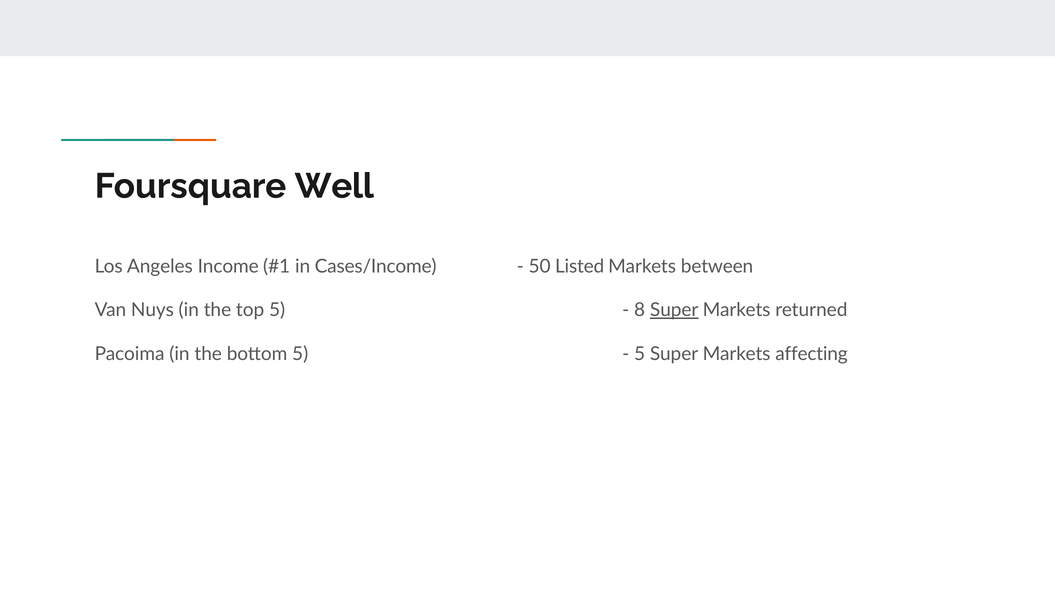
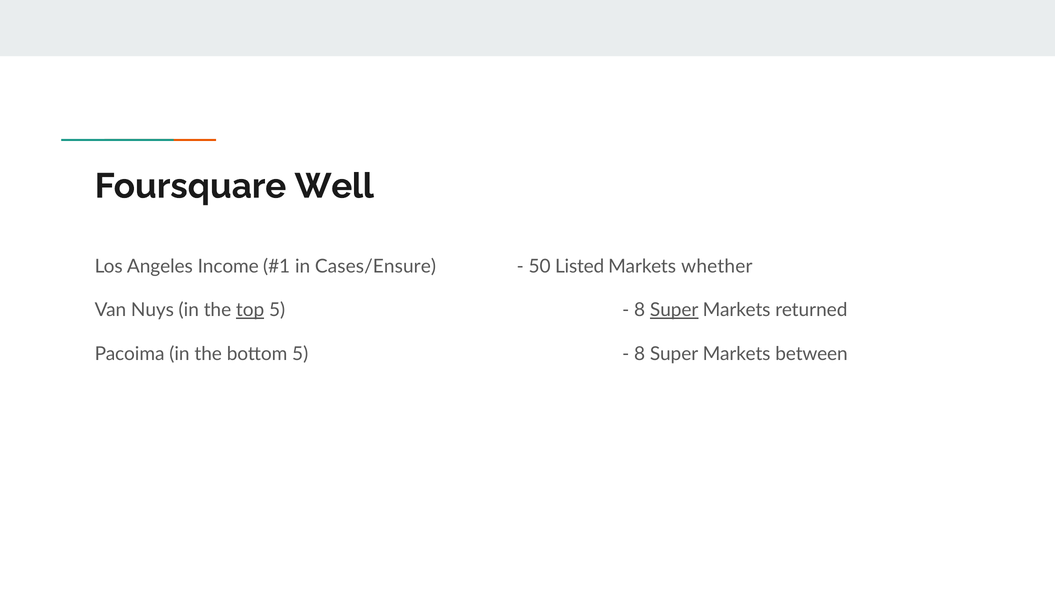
Cases/Income: Cases/Income -> Cases/Ensure
between: between -> whether
top underline: none -> present
5 at (640, 354): 5 -> 8
affecting: affecting -> between
